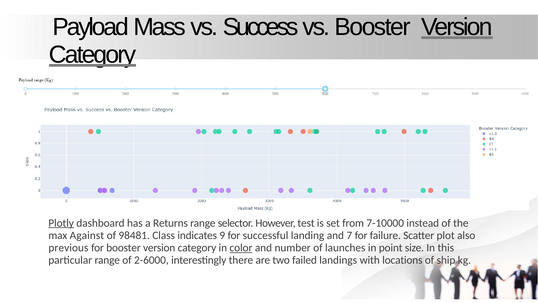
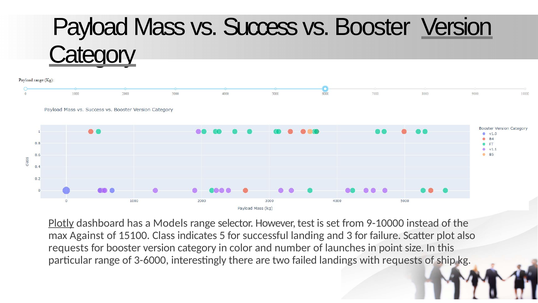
Returns: Returns -> Models
7-10000: 7-10000 -> 9-10000
98481: 98481 -> 15100
9: 9 -> 5
7: 7 -> 3
previous at (68, 247): previous -> requests
color underline: present -> none
2-6000: 2-6000 -> 3-6000
with locations: locations -> requests
